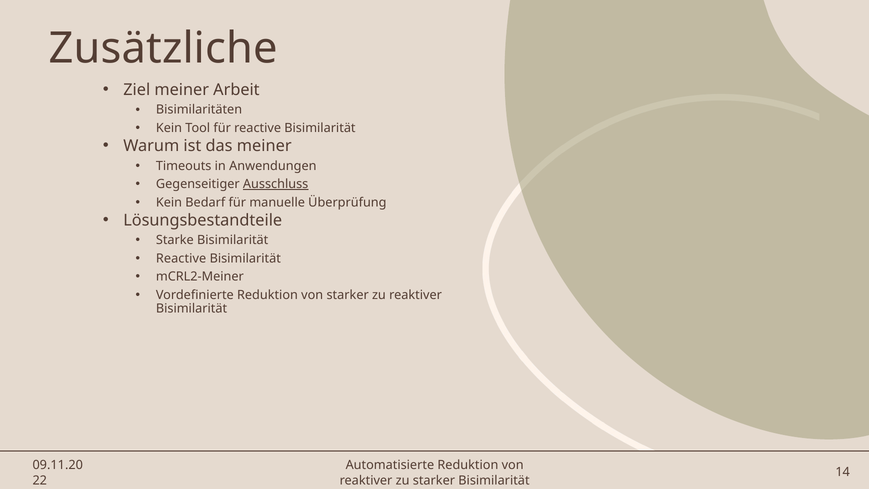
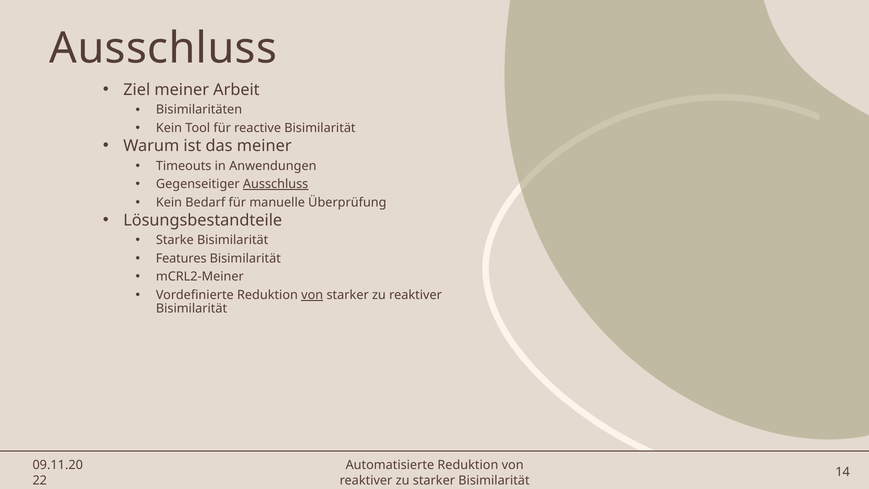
Zusätzliche at (163, 49): Zusätzliche -> Ausschluss
Reactive at (181, 258): Reactive -> Features
von at (312, 295) underline: none -> present
